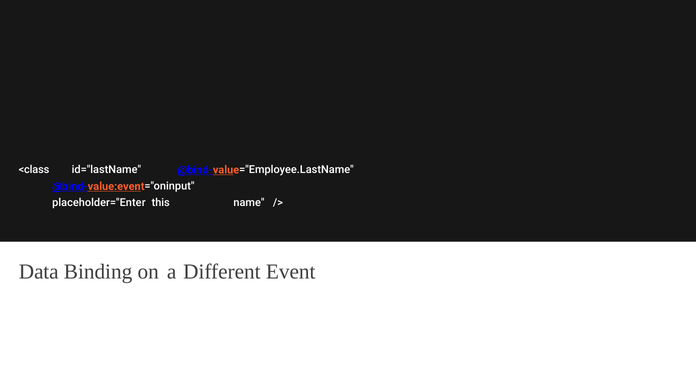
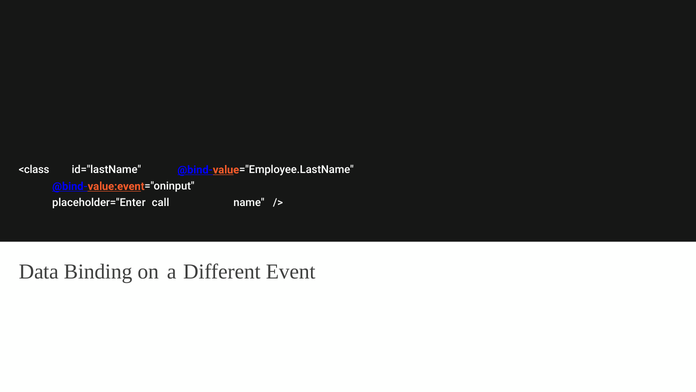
this: this -> call
